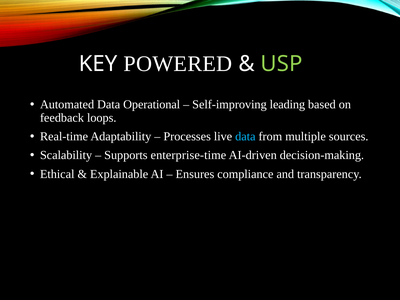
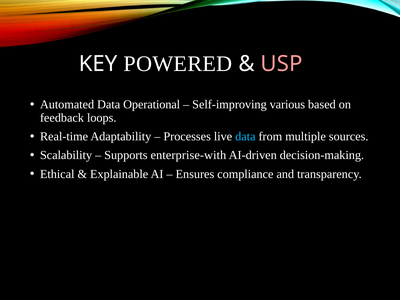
USP colour: light green -> pink
leading: leading -> various
enterprise-time: enterprise-time -> enterprise-with
